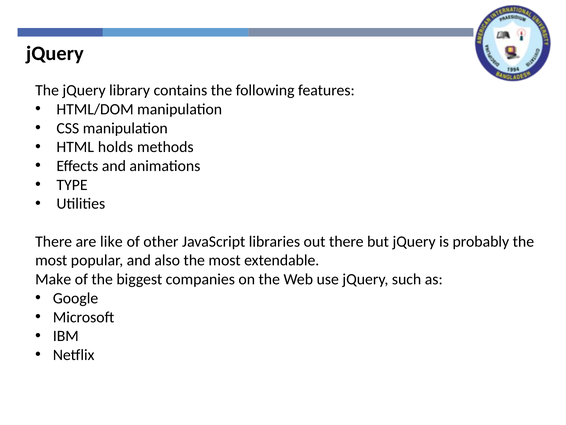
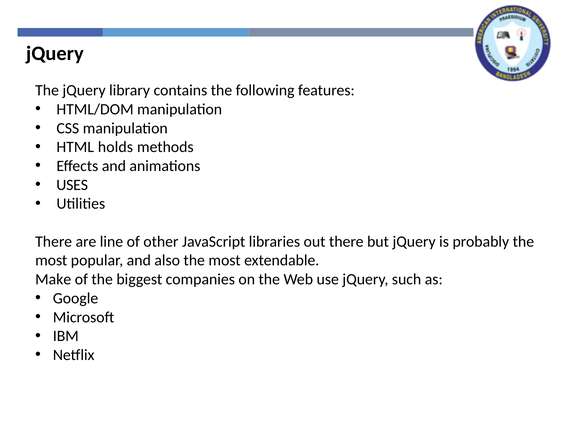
TYPE: TYPE -> USES
like: like -> line
